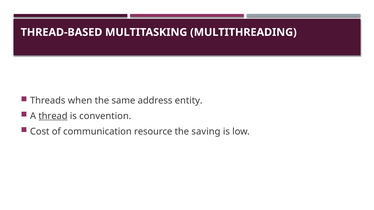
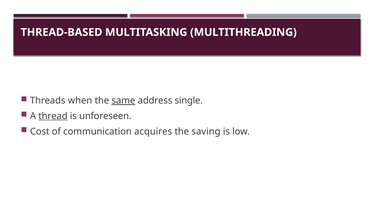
same underline: none -> present
entity: entity -> single
convention: convention -> unforeseen
resource: resource -> acquires
